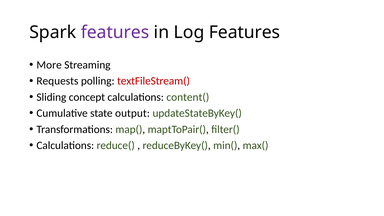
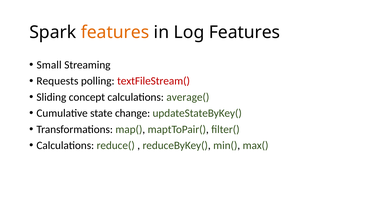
features at (115, 32) colour: purple -> orange
More: More -> Small
content(: content( -> average(
output: output -> change
